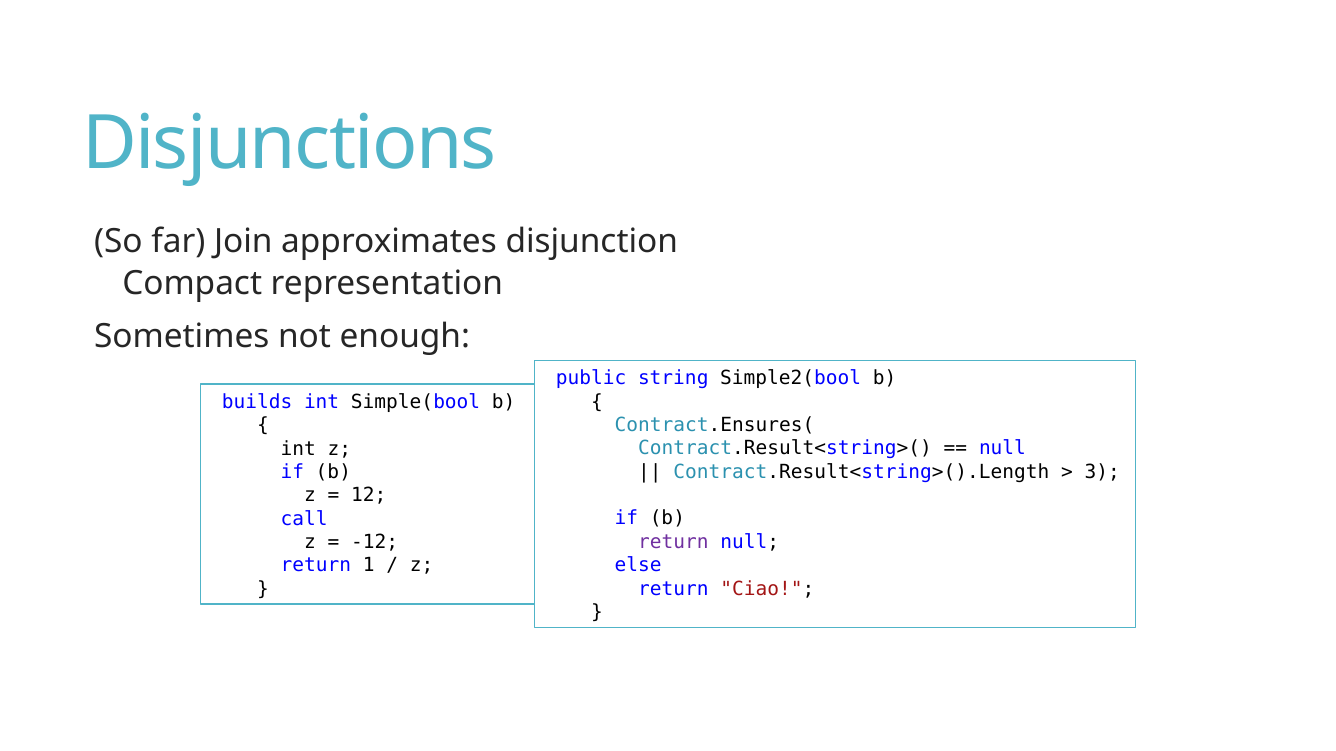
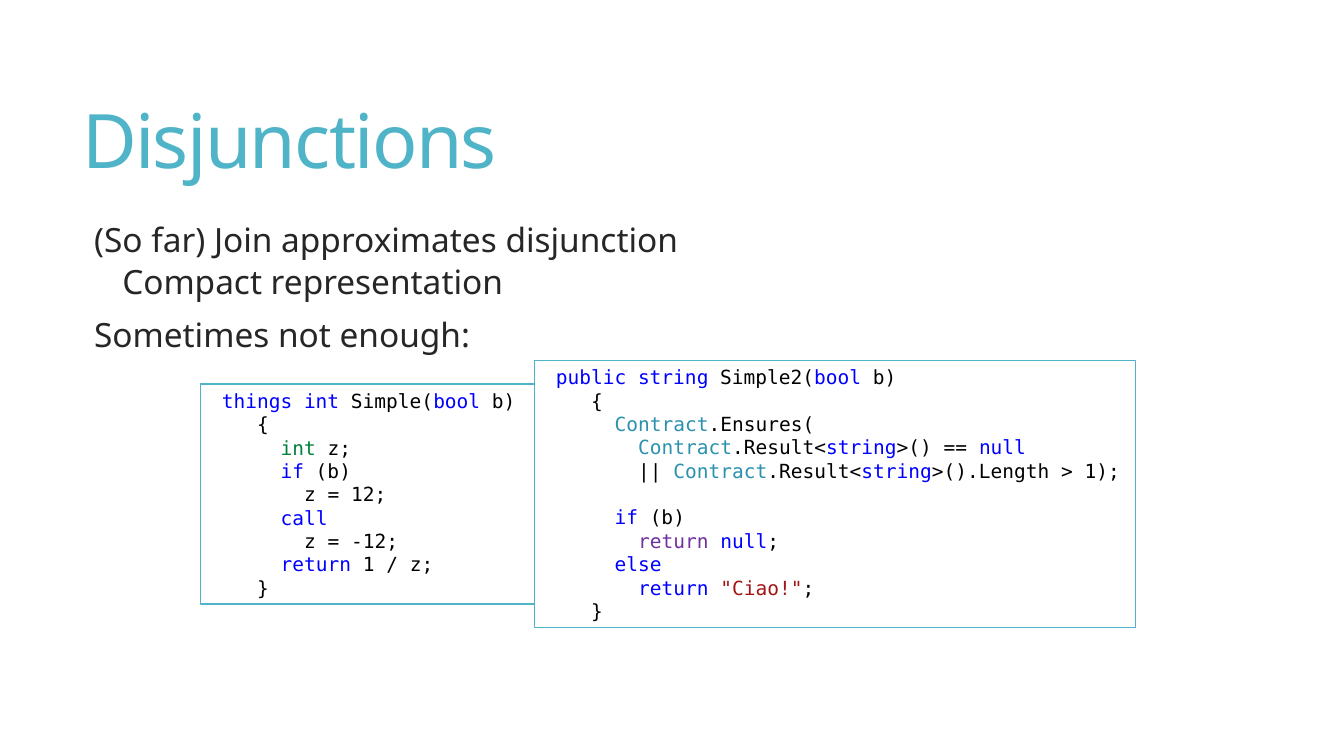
builds: builds -> things
int at (298, 449) colour: black -> green
3 at (1102, 472): 3 -> 1
